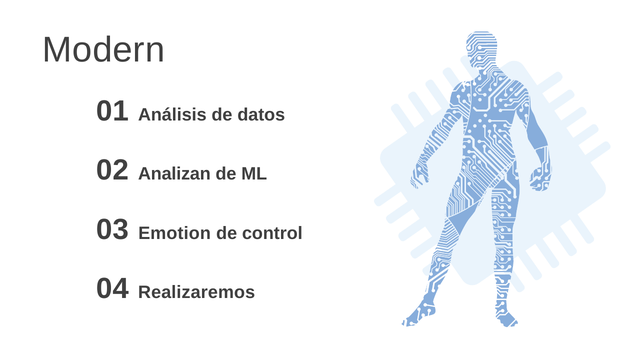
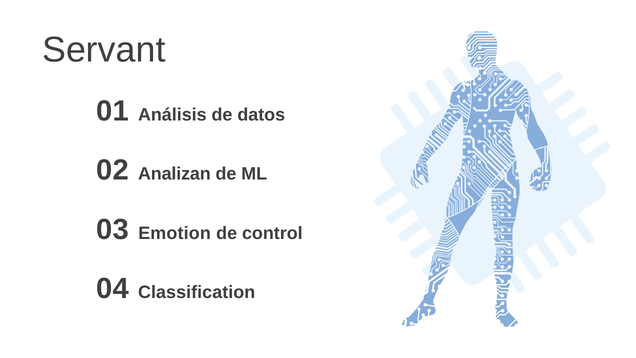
Modern: Modern -> Servant
Realizaremos: Realizaremos -> Classification
